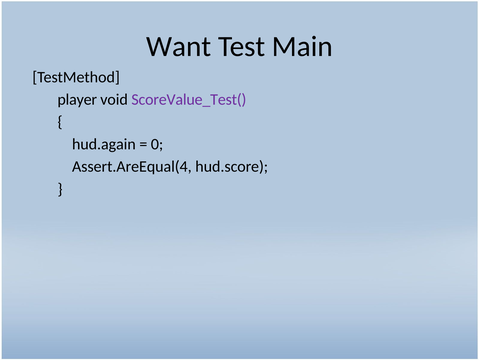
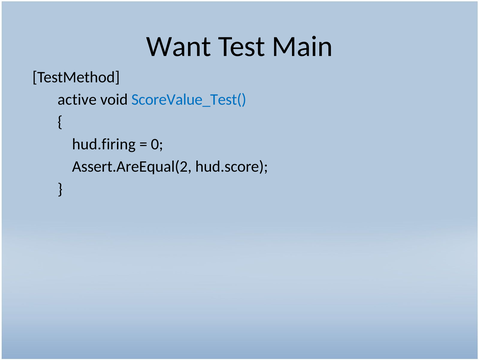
player: player -> active
ScoreValue_Test( colour: purple -> blue
hud.again: hud.again -> hud.firing
Assert.AreEqual(4: Assert.AreEqual(4 -> Assert.AreEqual(2
